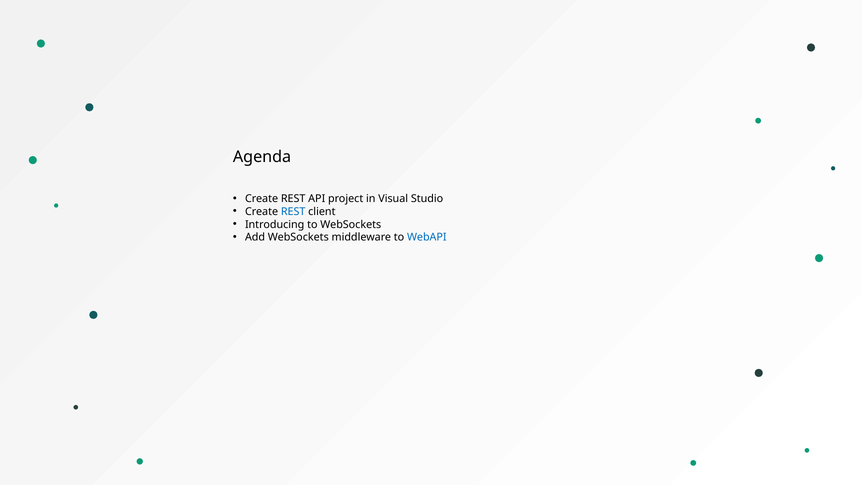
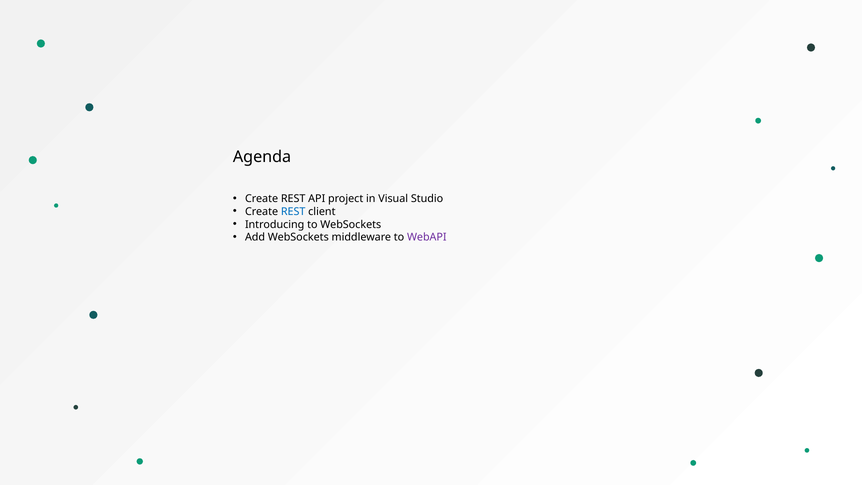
WebAPI colour: blue -> purple
